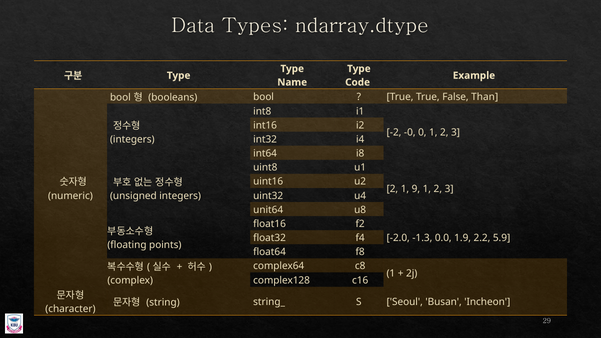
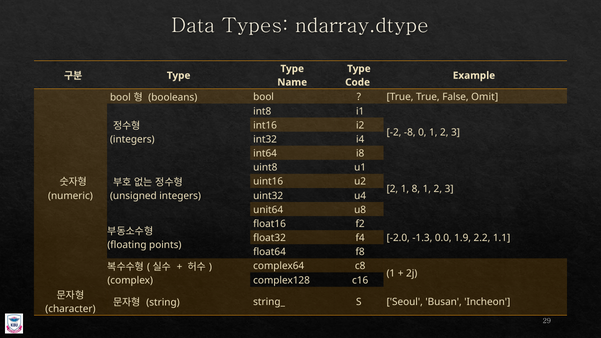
Than: Than -> Omit
-0: -0 -> -8
9: 9 -> 8
5.9: 5.9 -> 1.1
